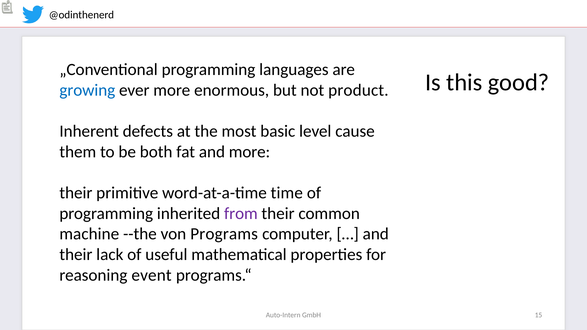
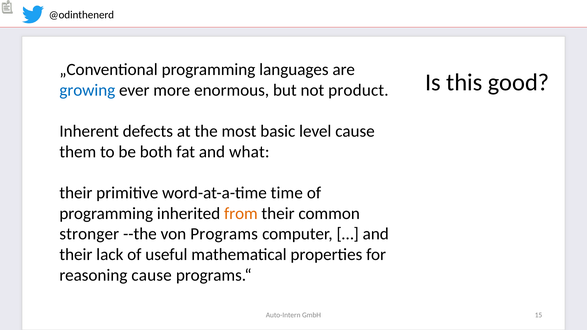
and more: more -> what
from colour: purple -> orange
machine: machine -> stronger
reasoning event: event -> cause
